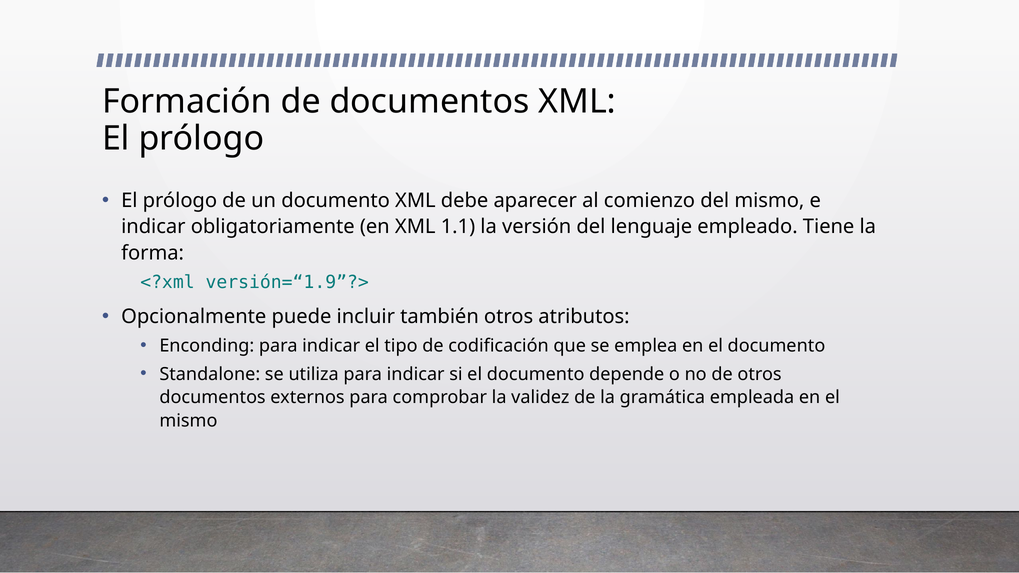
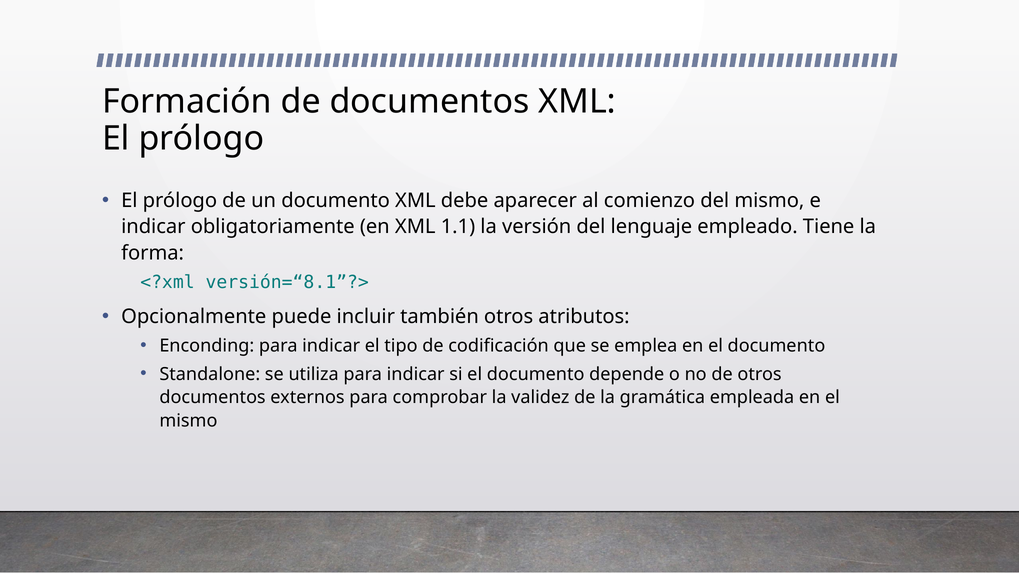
versión=“1.9”?>: versión=“1.9”?> -> versión=“8.1”?>
